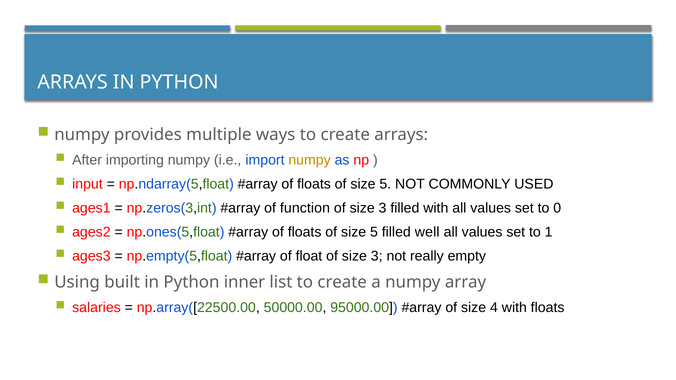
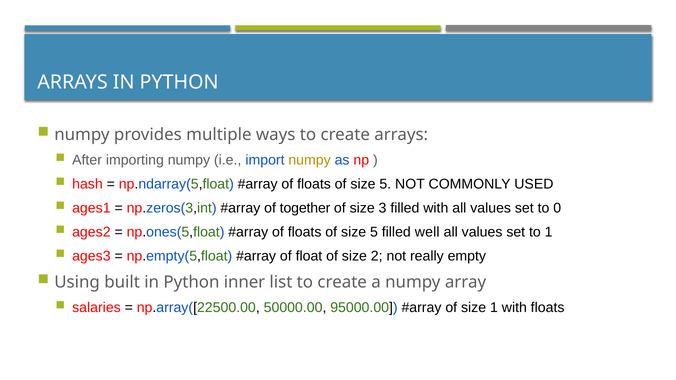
input: input -> hash
function: function -> together
float of size 3: 3 -> 2
size 4: 4 -> 1
